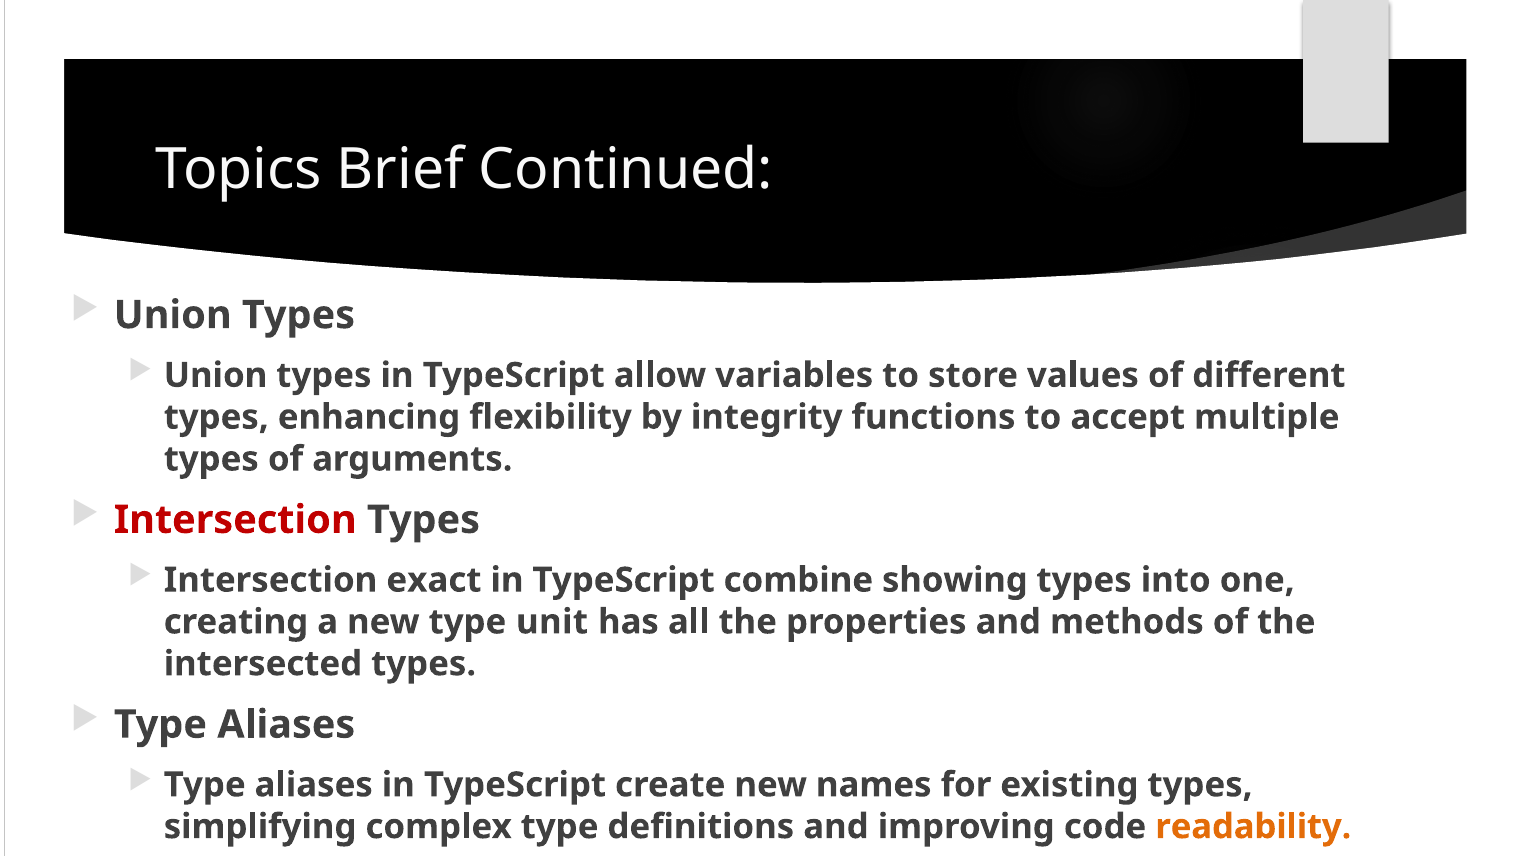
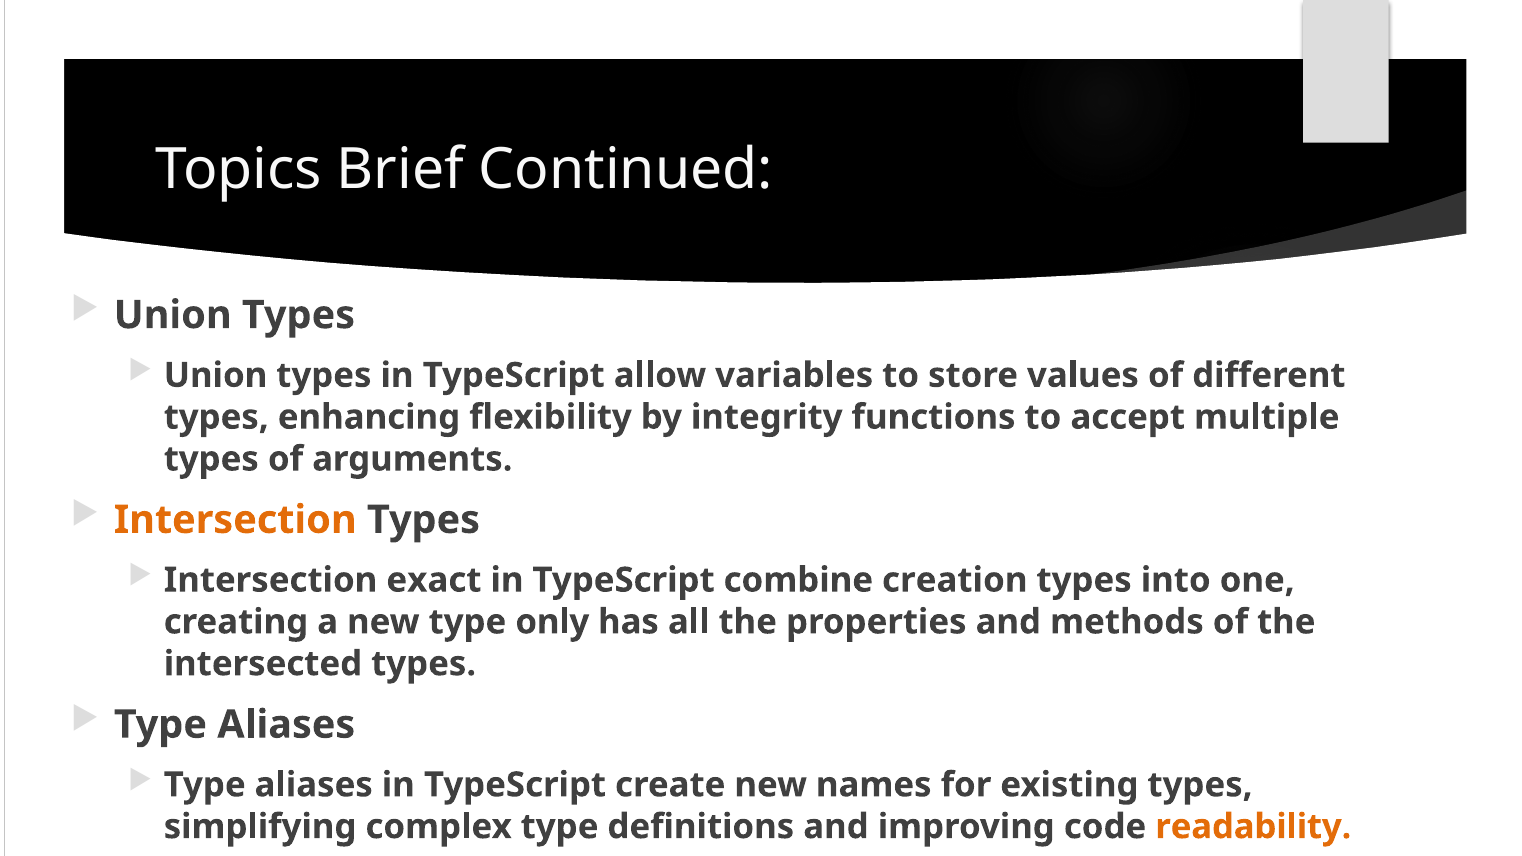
Intersection at (235, 520) colour: red -> orange
showing: showing -> creation
unit: unit -> only
